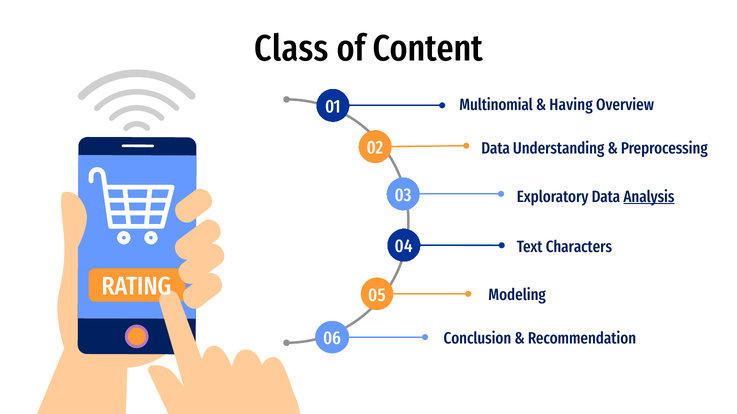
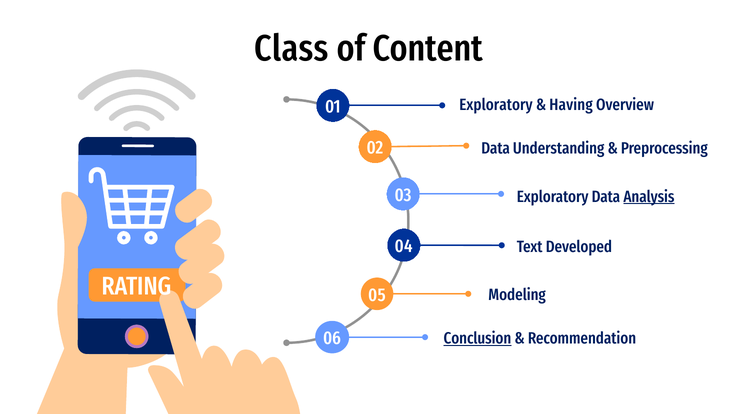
Multinomial at (496, 105): Multinomial -> Exploratory
Characters: Characters -> Developed
Conclusion underline: none -> present
